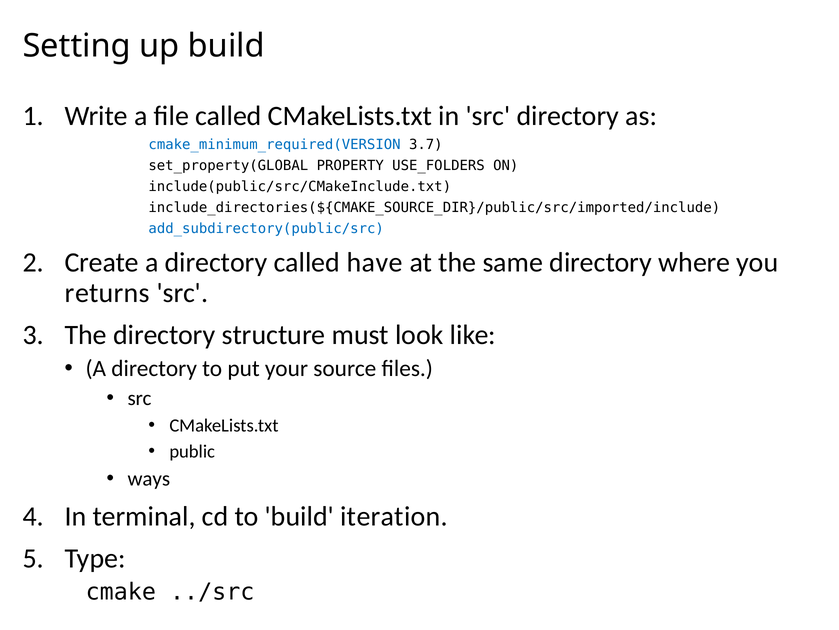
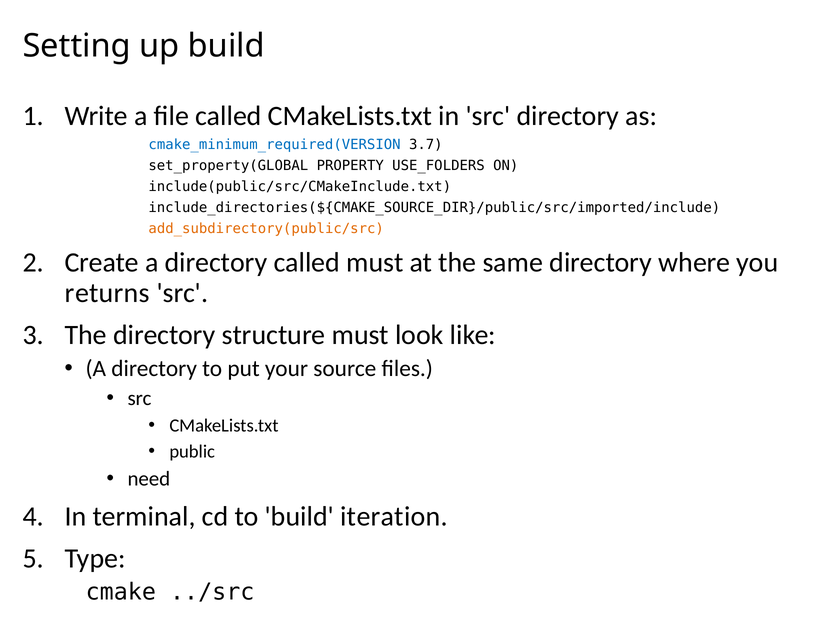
add_subdirectory(public/src colour: blue -> orange
called have: have -> must
ways: ways -> need
